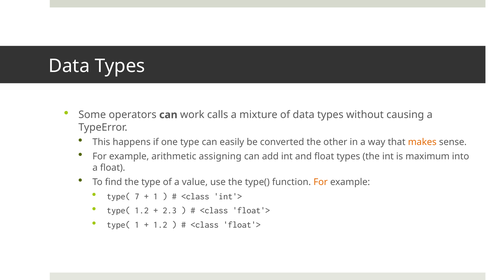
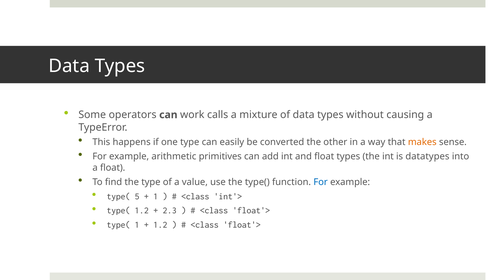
assigning: assigning -> primitives
maximum: maximum -> datatypes
For at (321, 182) colour: orange -> blue
7: 7 -> 5
